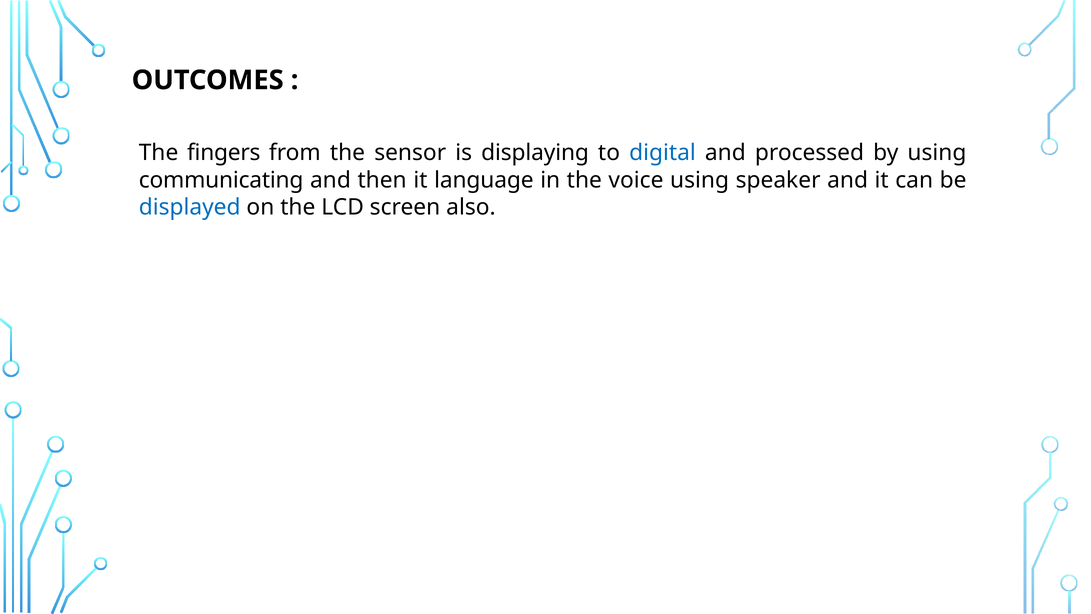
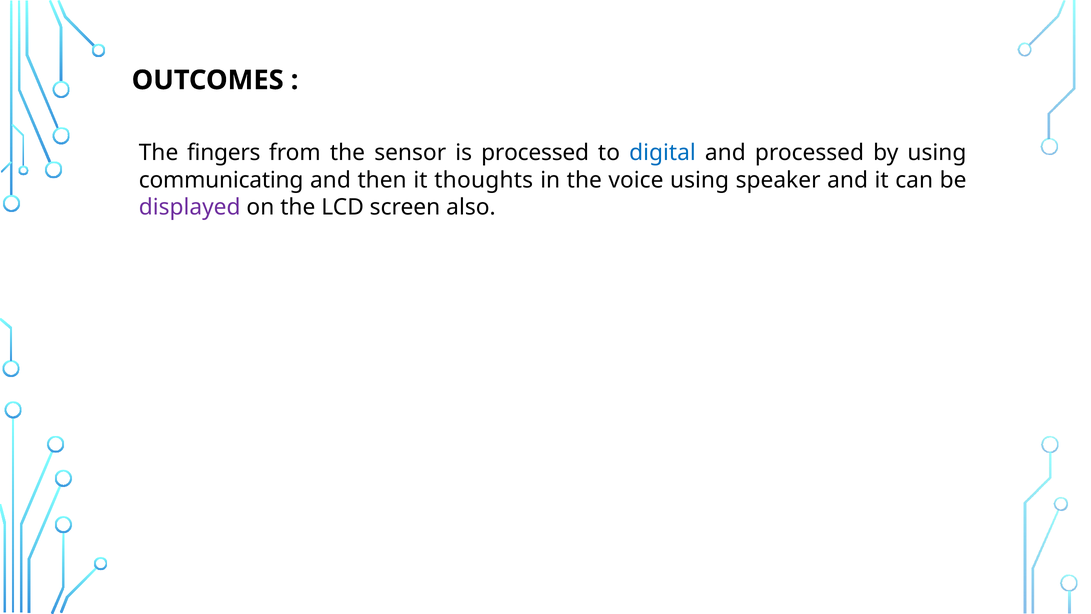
is displaying: displaying -> processed
language: language -> thoughts
displayed colour: blue -> purple
